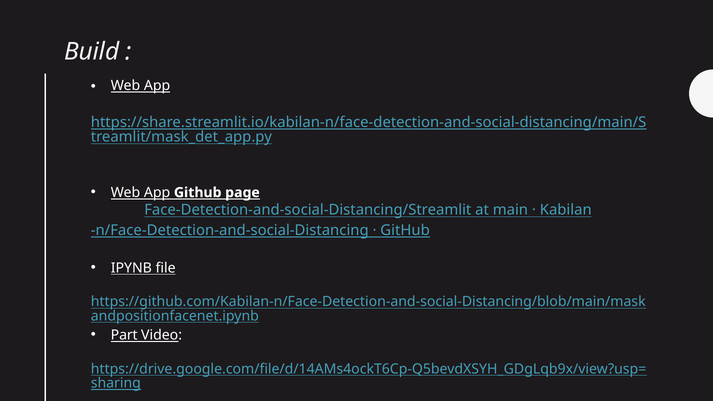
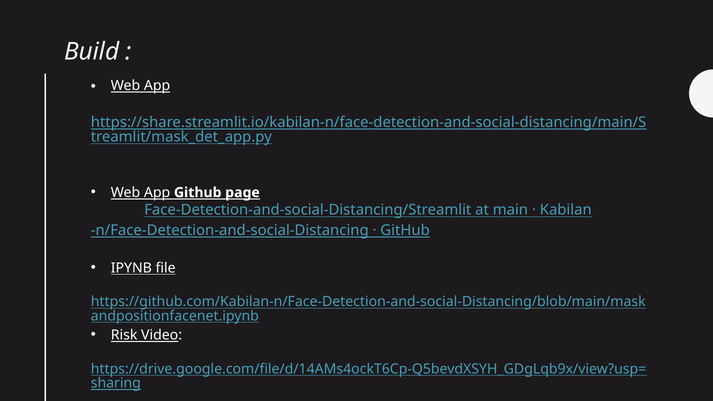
Part: Part -> Risk
